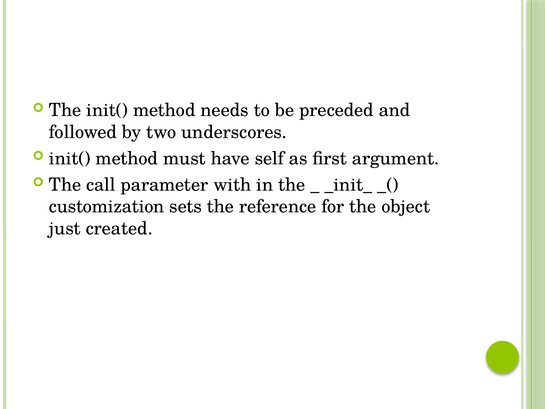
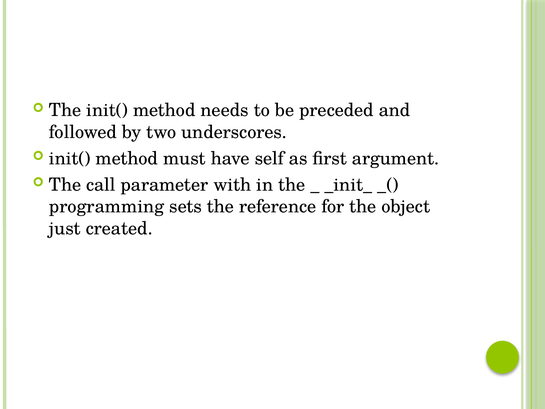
customization: customization -> programming
